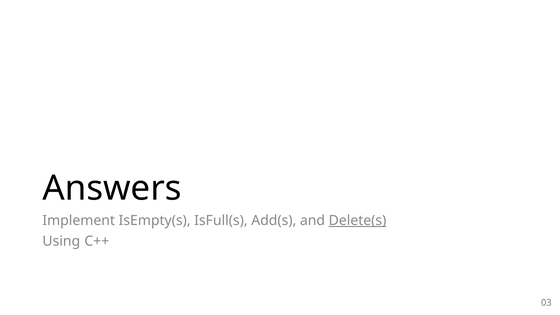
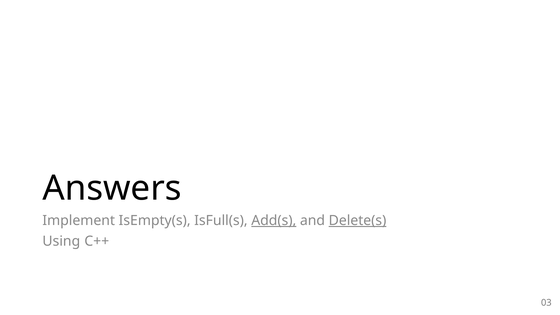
Add(s underline: none -> present
